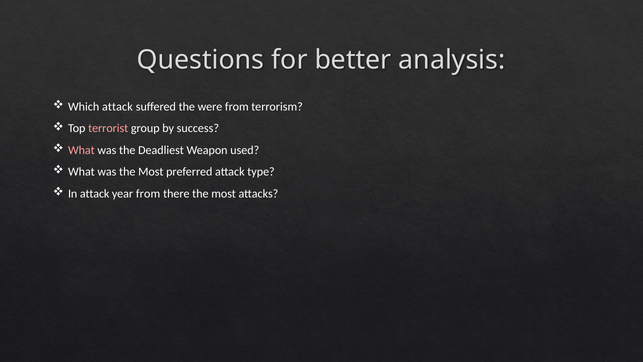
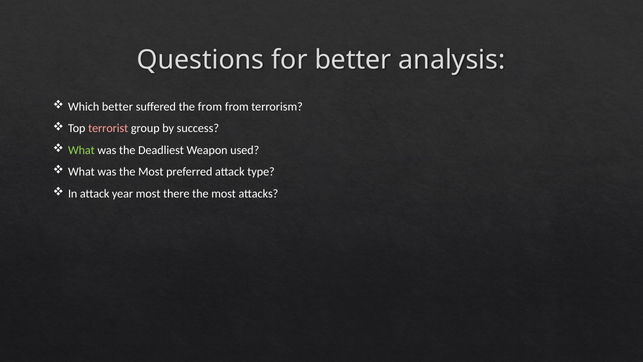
Which attack: attack -> better
the were: were -> from
What at (81, 150) colour: pink -> light green
year from: from -> most
